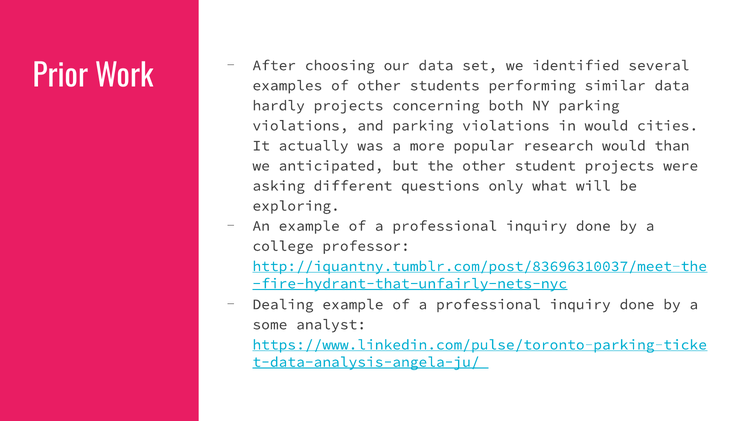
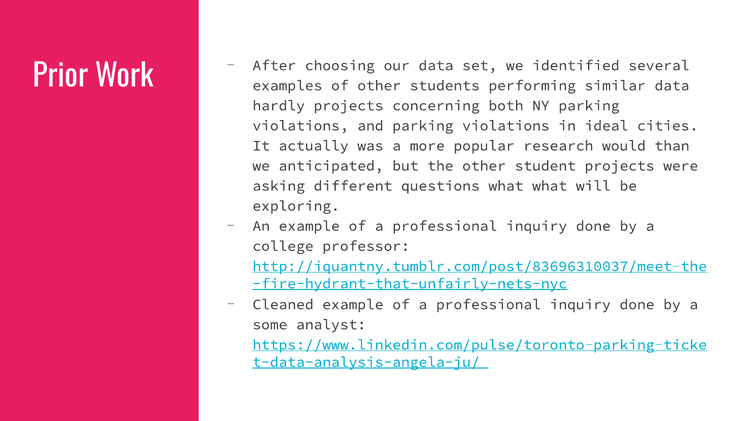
in would: would -> ideal
questions only: only -> what
Dealing: Dealing -> Cleaned
